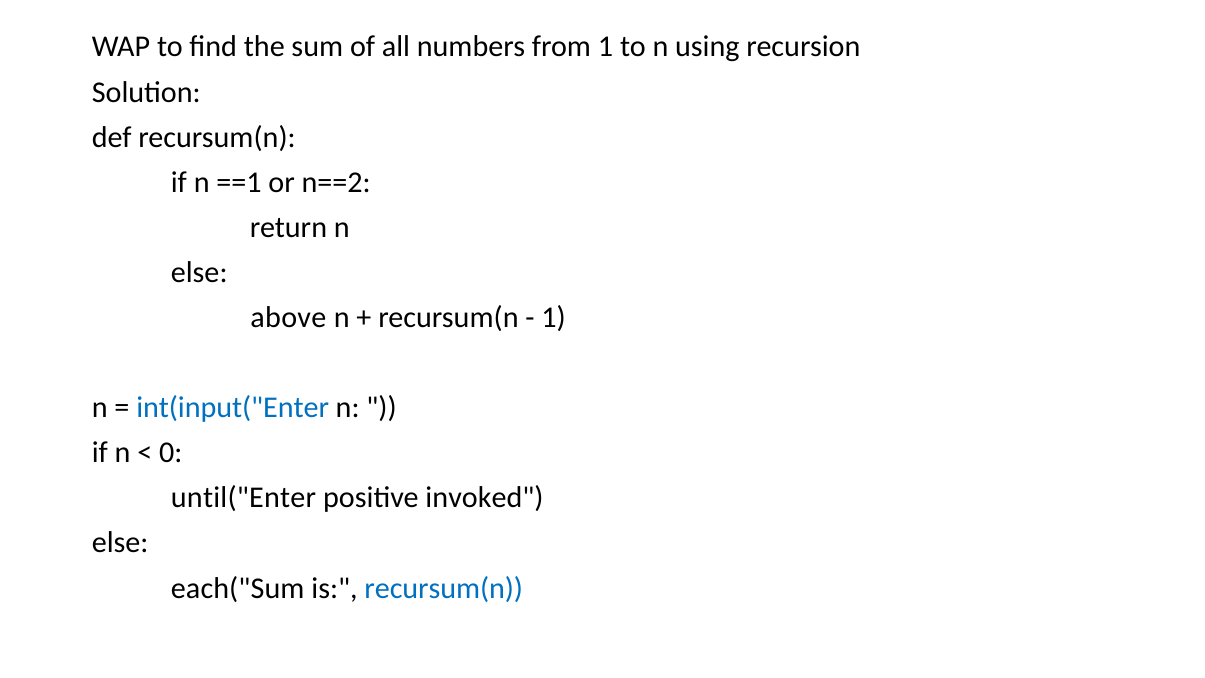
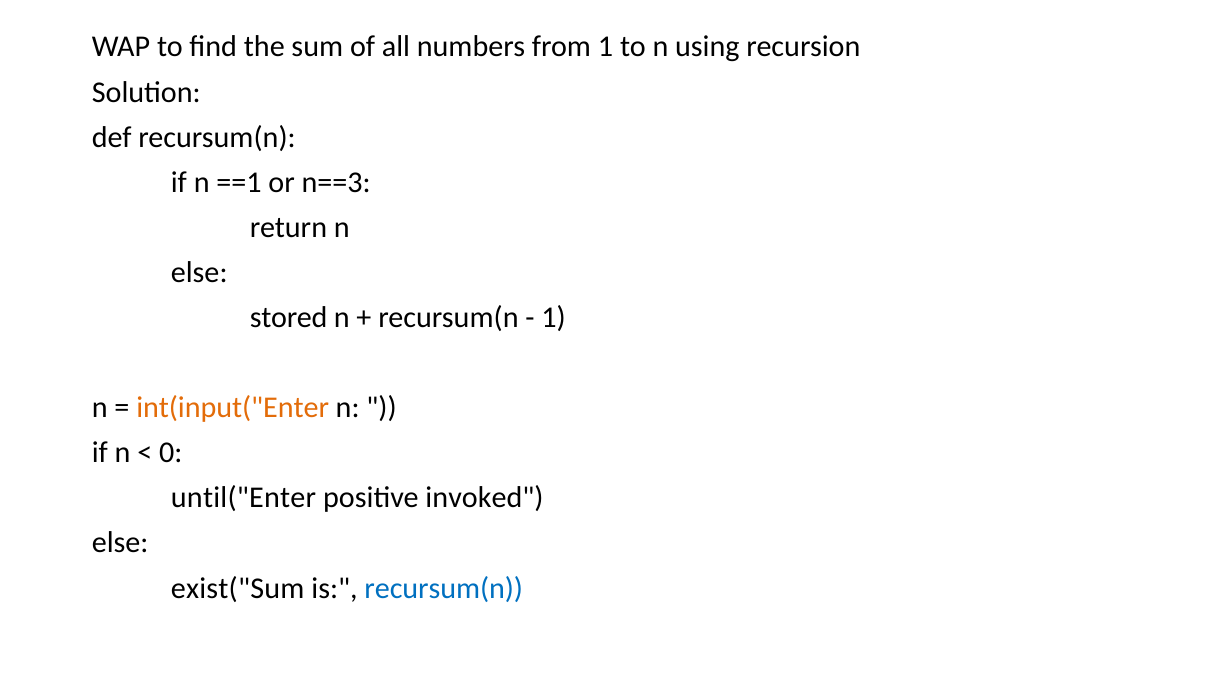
n==2: n==2 -> n==3
above: above -> stored
int(input("Enter colour: blue -> orange
each("Sum: each("Sum -> exist("Sum
